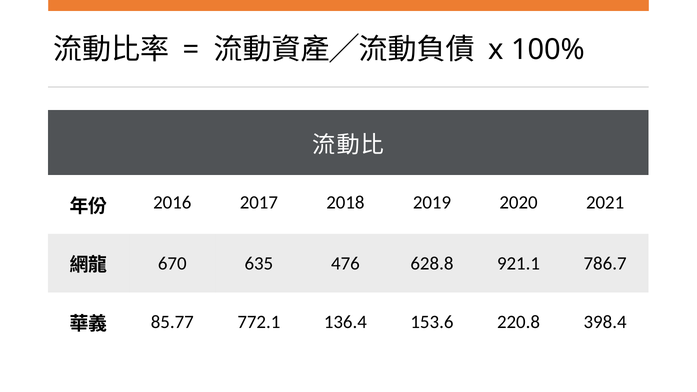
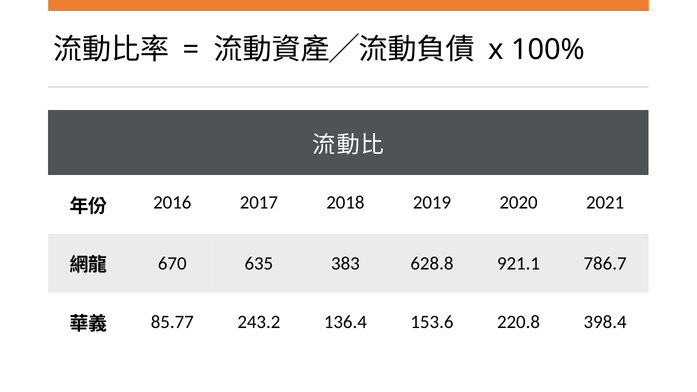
476: 476 -> 383
772.1: 772.1 -> 243.2
